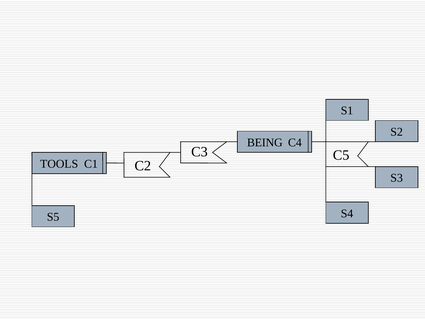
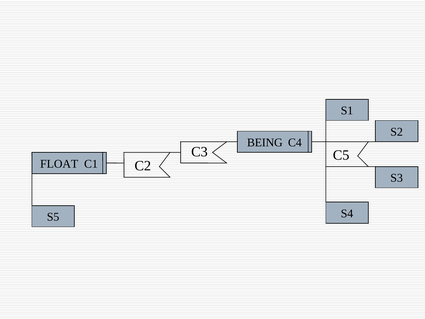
TOOLS: TOOLS -> FLOAT
